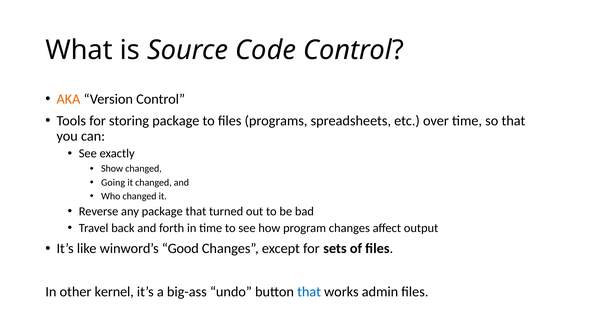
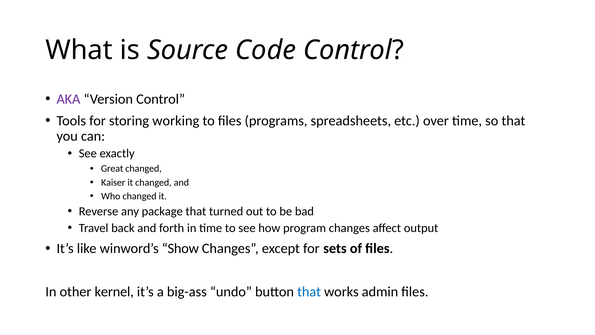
AKA colour: orange -> purple
storing package: package -> working
Show: Show -> Great
Going: Going -> Kaiser
Good: Good -> Show
